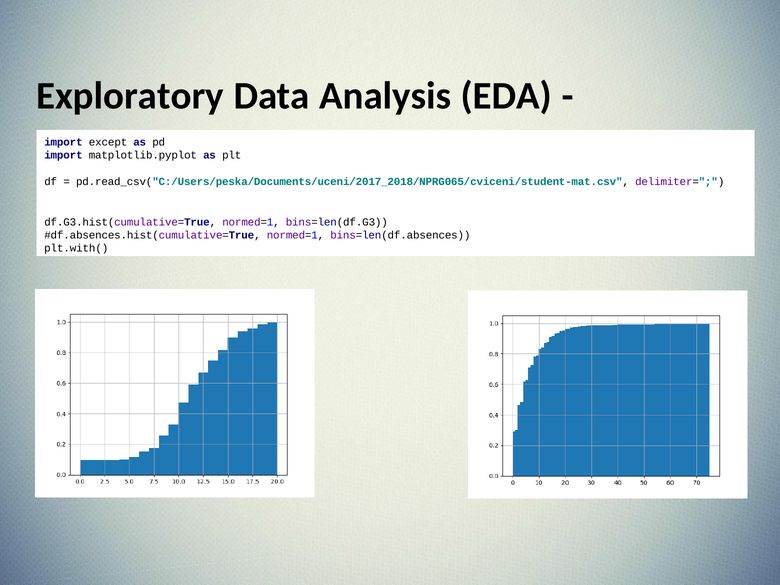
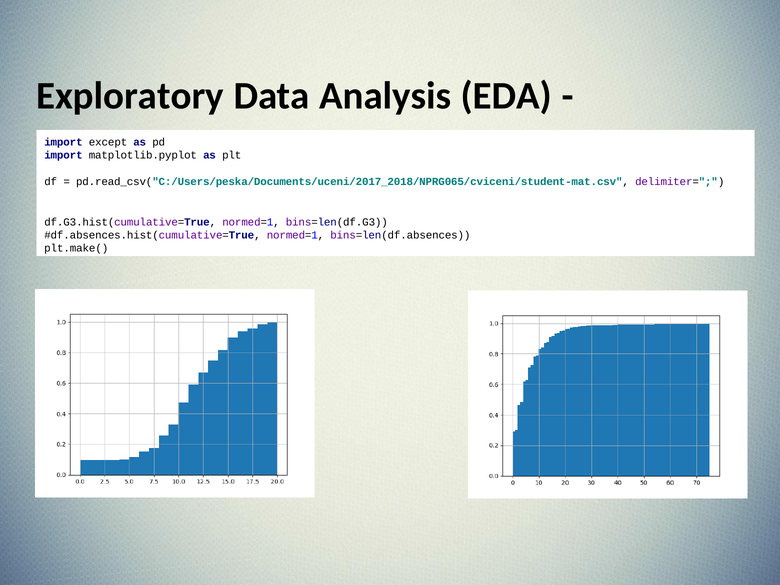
plt.with(: plt.with( -> plt.make(
